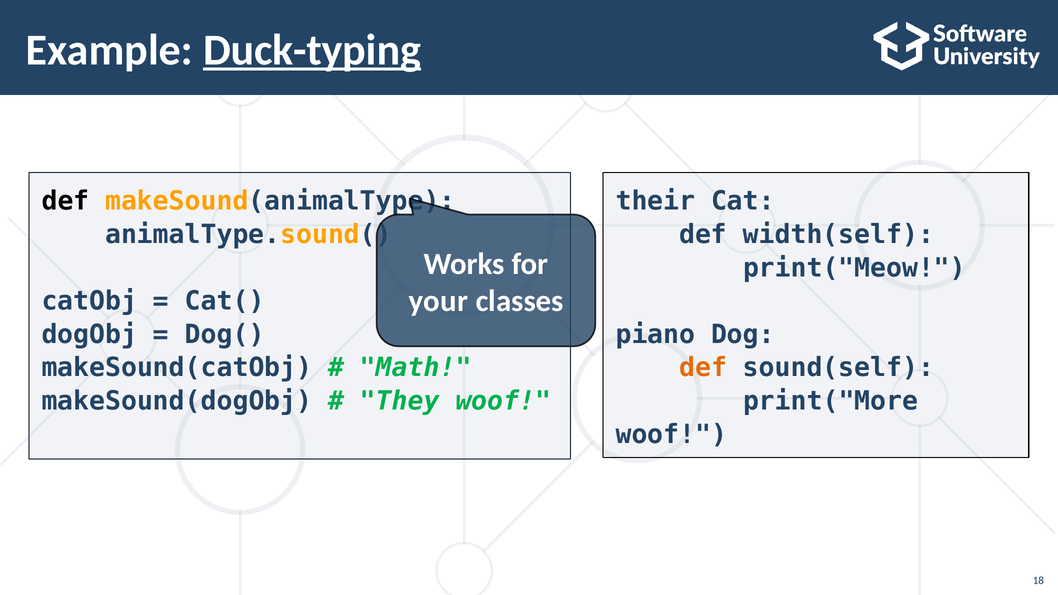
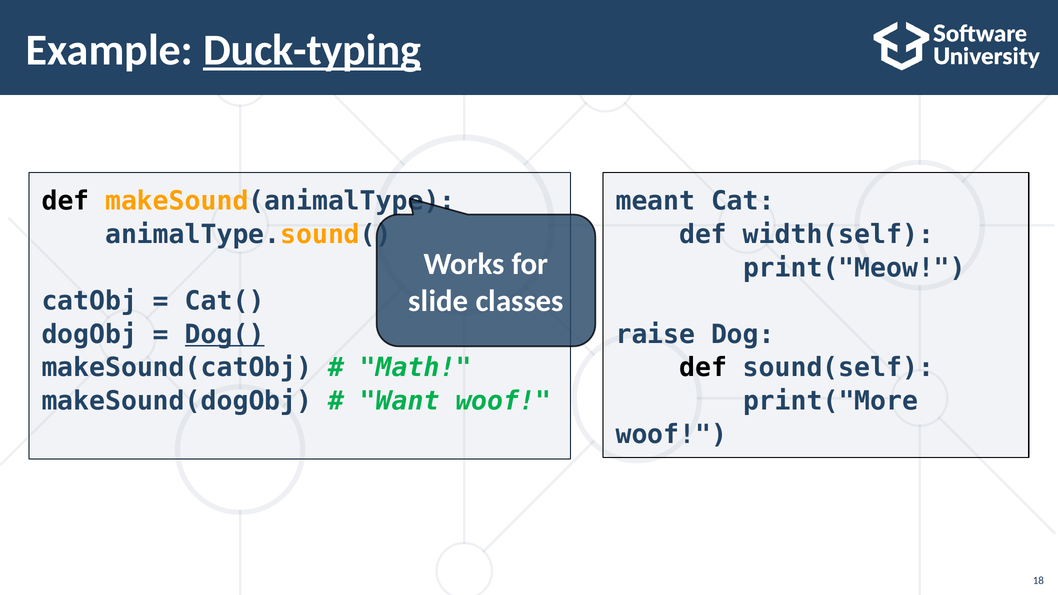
their: their -> meant
your: your -> slide
Dog( underline: none -> present
piano: piano -> raise
def at (703, 368) colour: orange -> black
They: They -> Want
